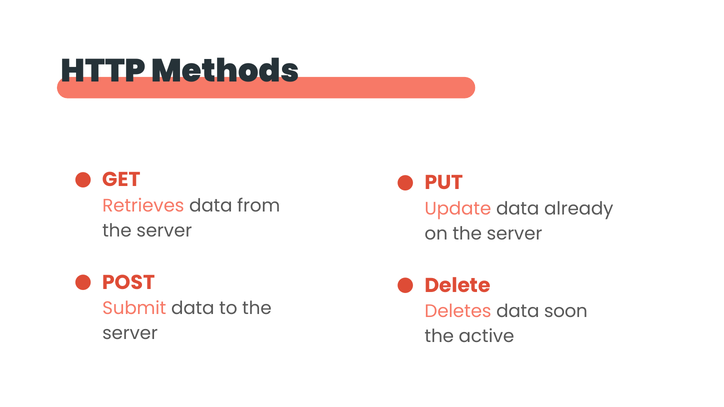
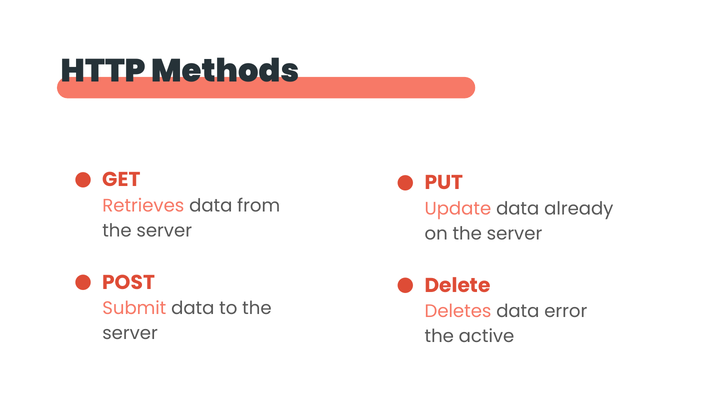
soon: soon -> error
